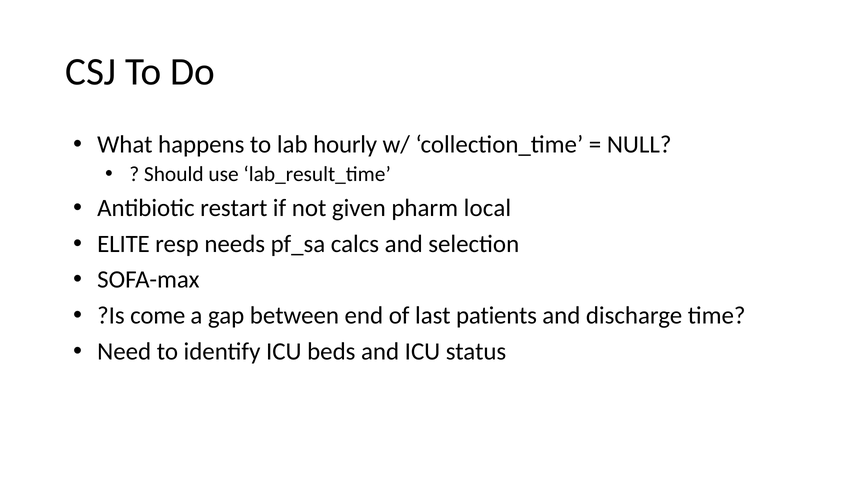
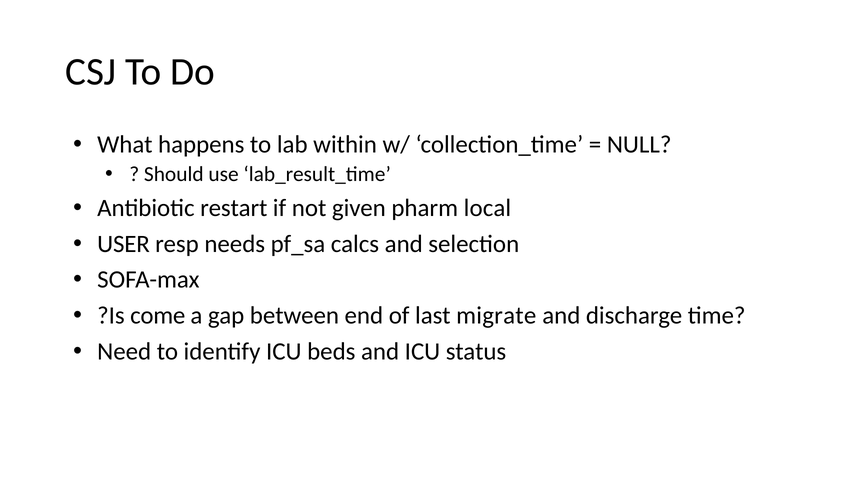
hourly: hourly -> within
ELITE: ELITE -> USER
patients: patients -> migrate
